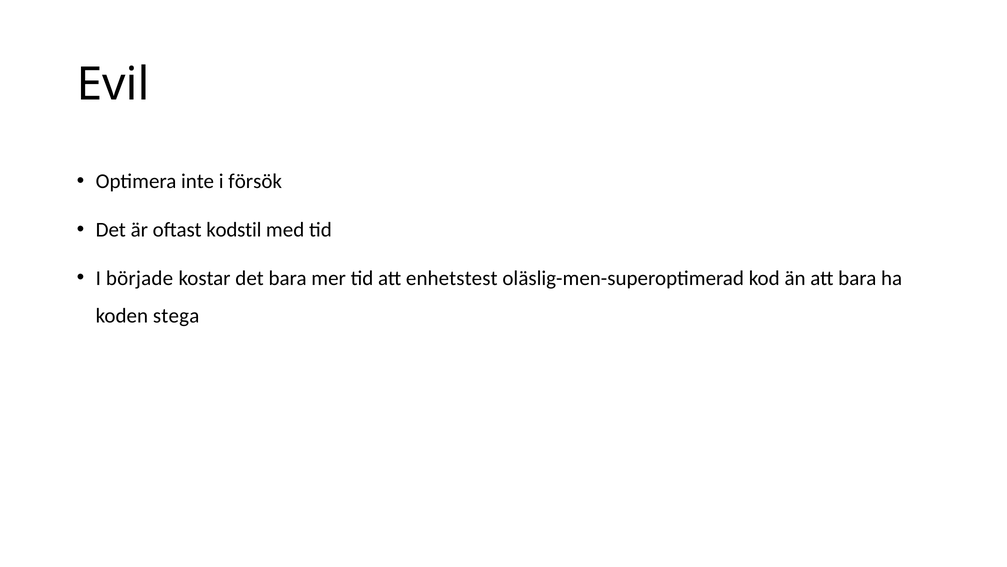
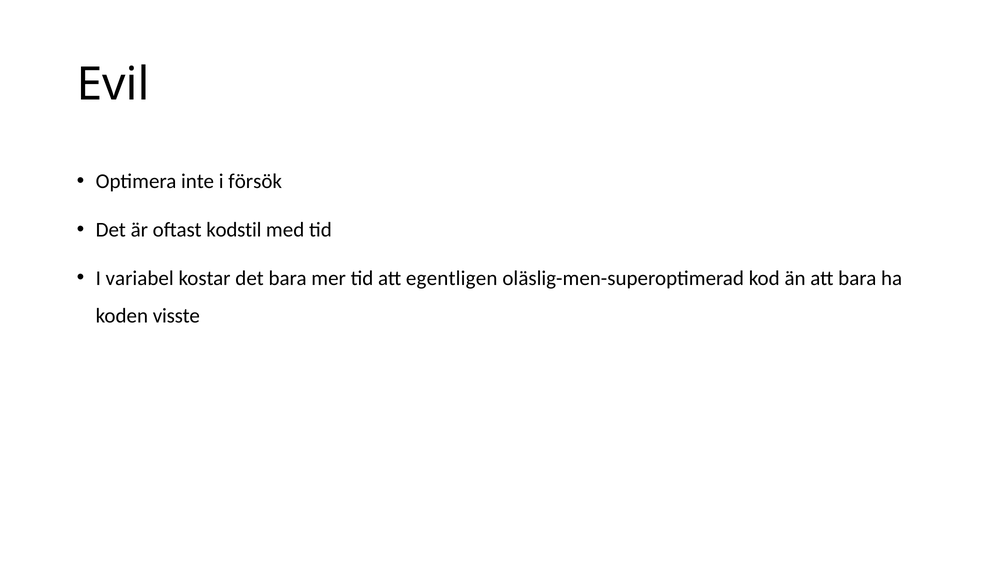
började: började -> variabel
enhetstest: enhetstest -> egentligen
stega: stega -> visste
